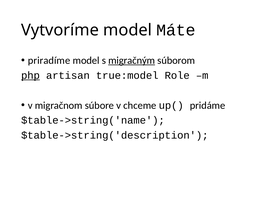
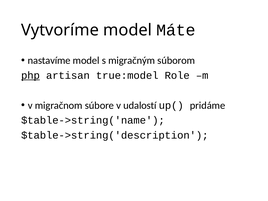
priradíme: priradíme -> nastavíme
migračným underline: present -> none
chceme: chceme -> udalostí
